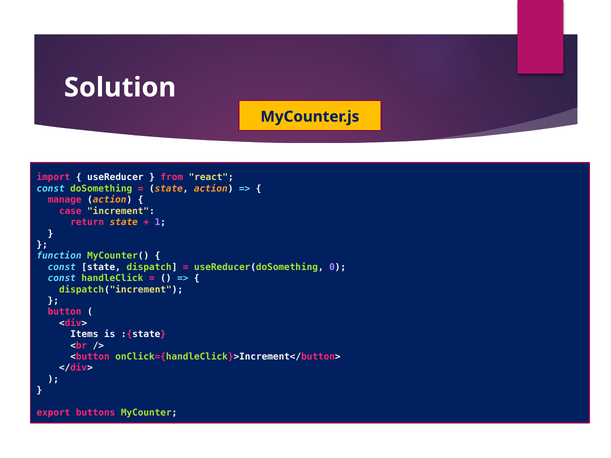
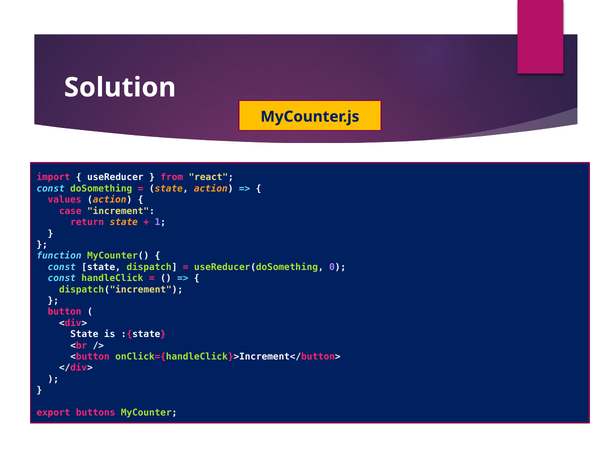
manage: manage -> values
Items at (84, 334): Items -> State
